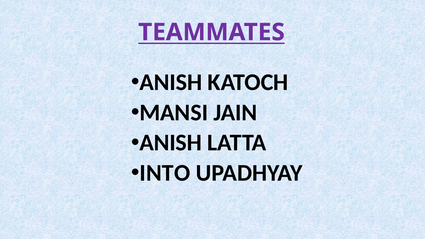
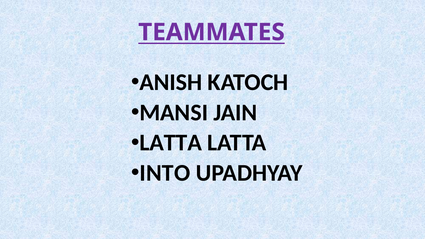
ANISH at (171, 143): ANISH -> LATTA
